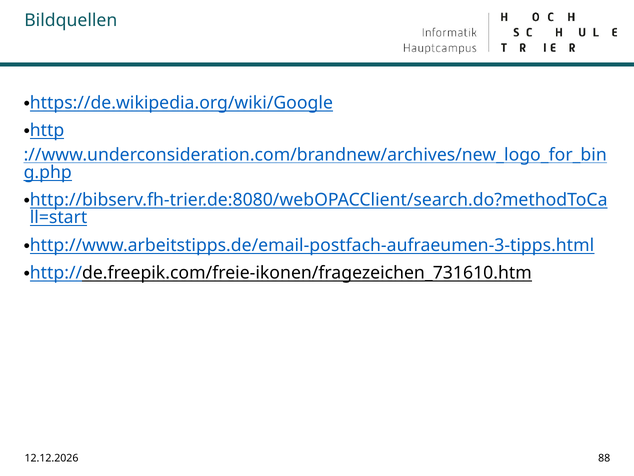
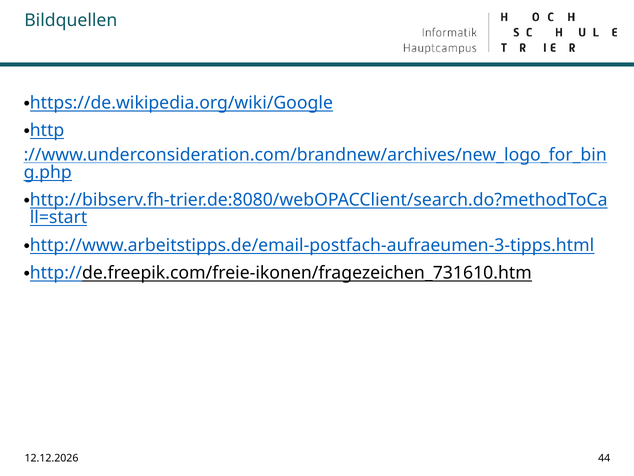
88: 88 -> 44
